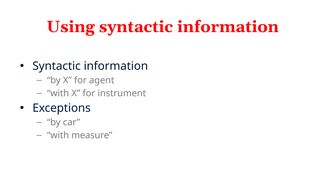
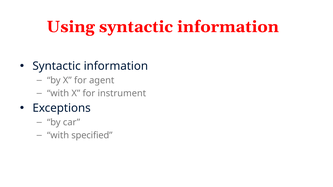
measure: measure -> specified
